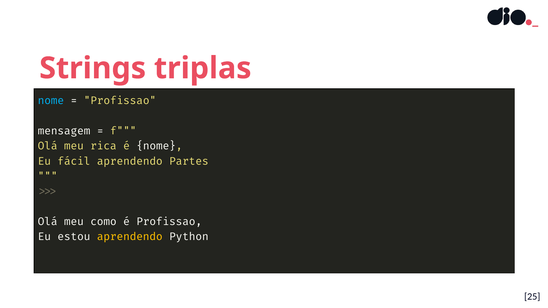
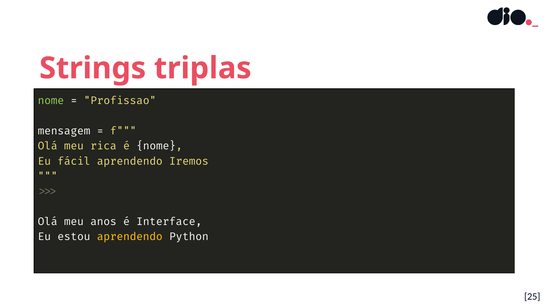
nome at (51, 101) colour: light blue -> light green
Partes: Partes -> Iremos
como: como -> anos
é Profissao: Profissao -> Interface
